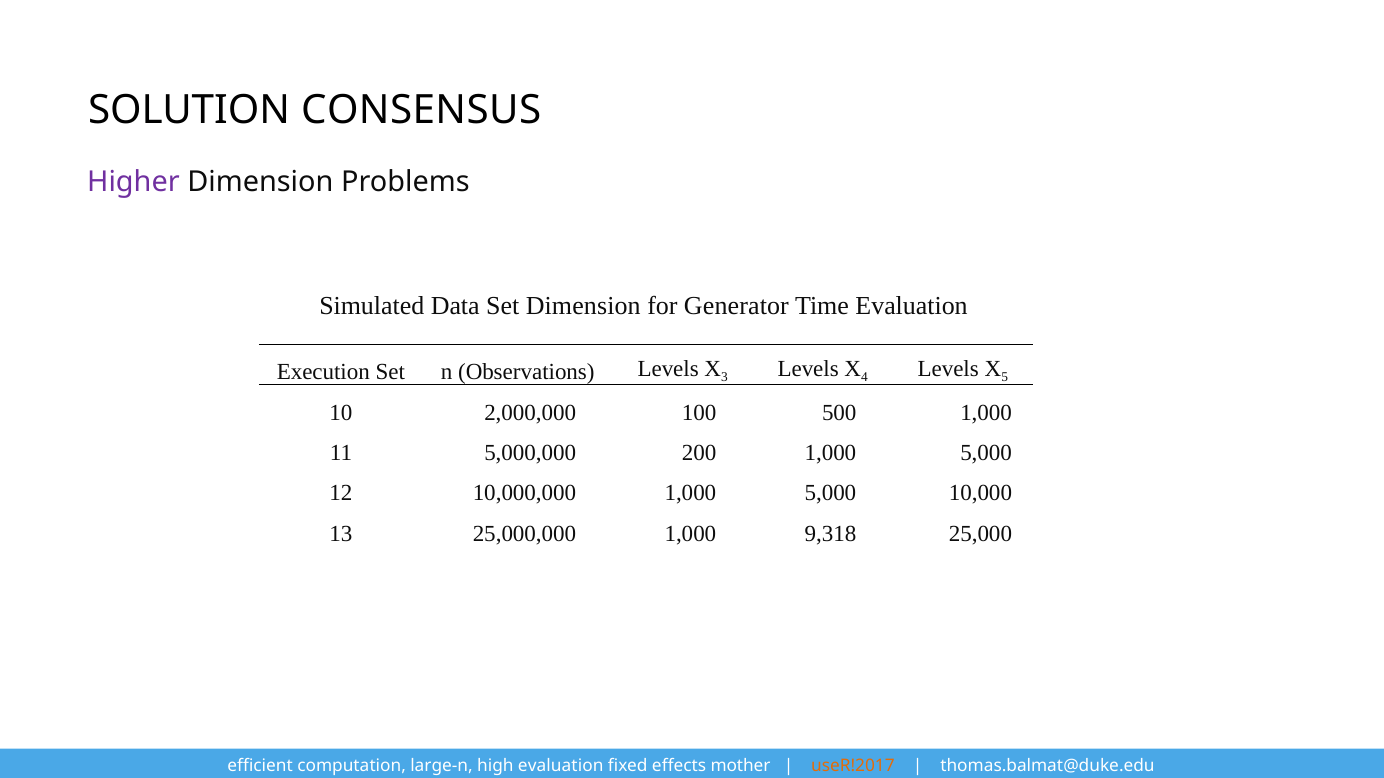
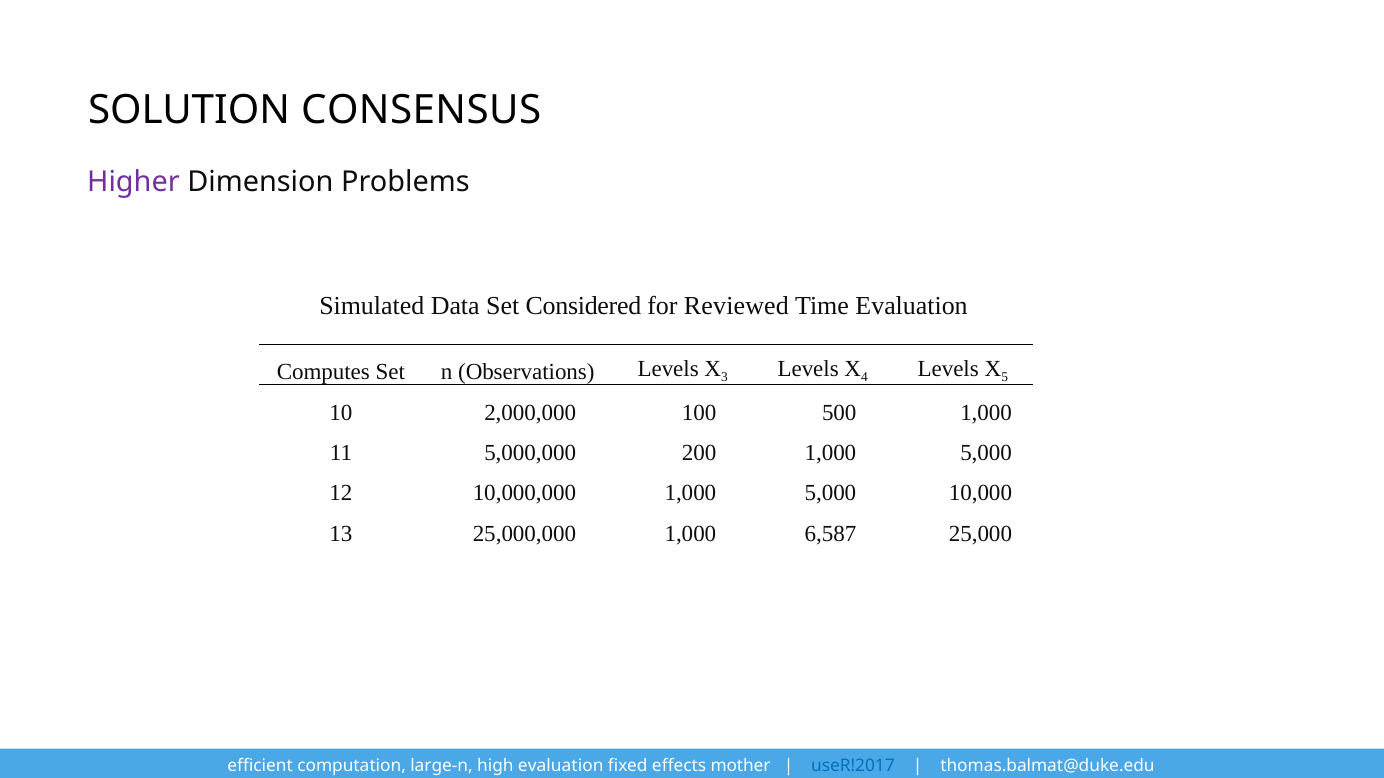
Set Dimension: Dimension -> Considered
Generator: Generator -> Reviewed
Execution: Execution -> Computes
9,318: 9,318 -> 6,587
useR!2017 colour: orange -> blue
